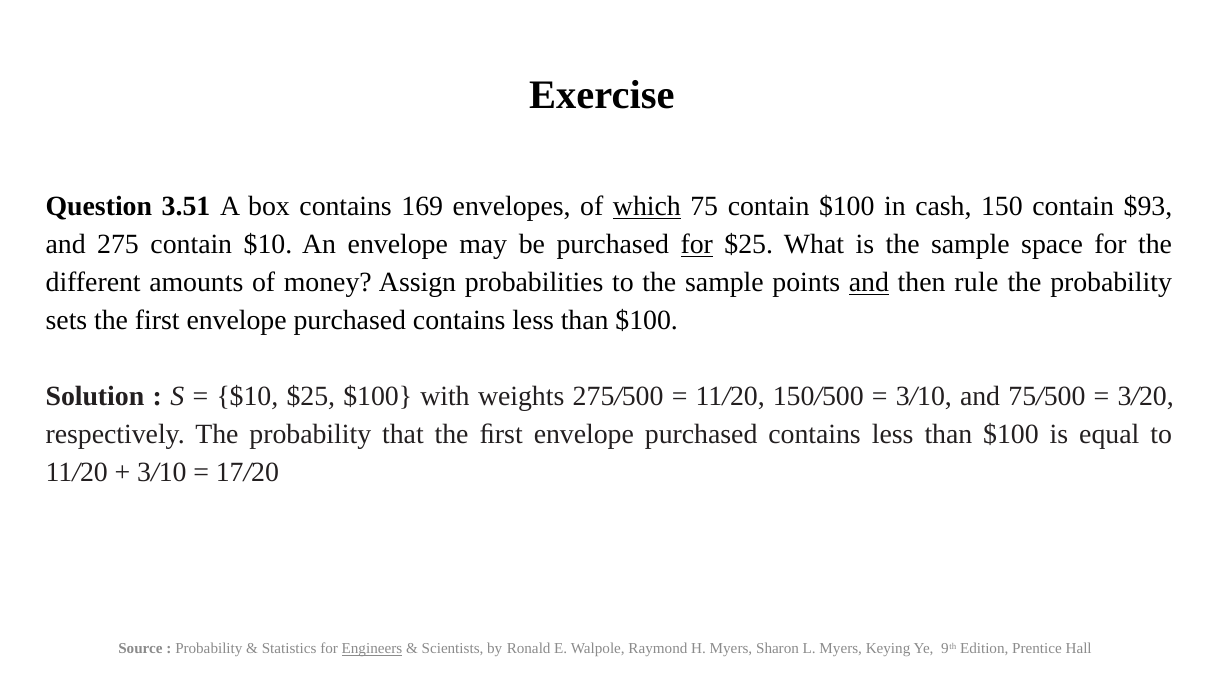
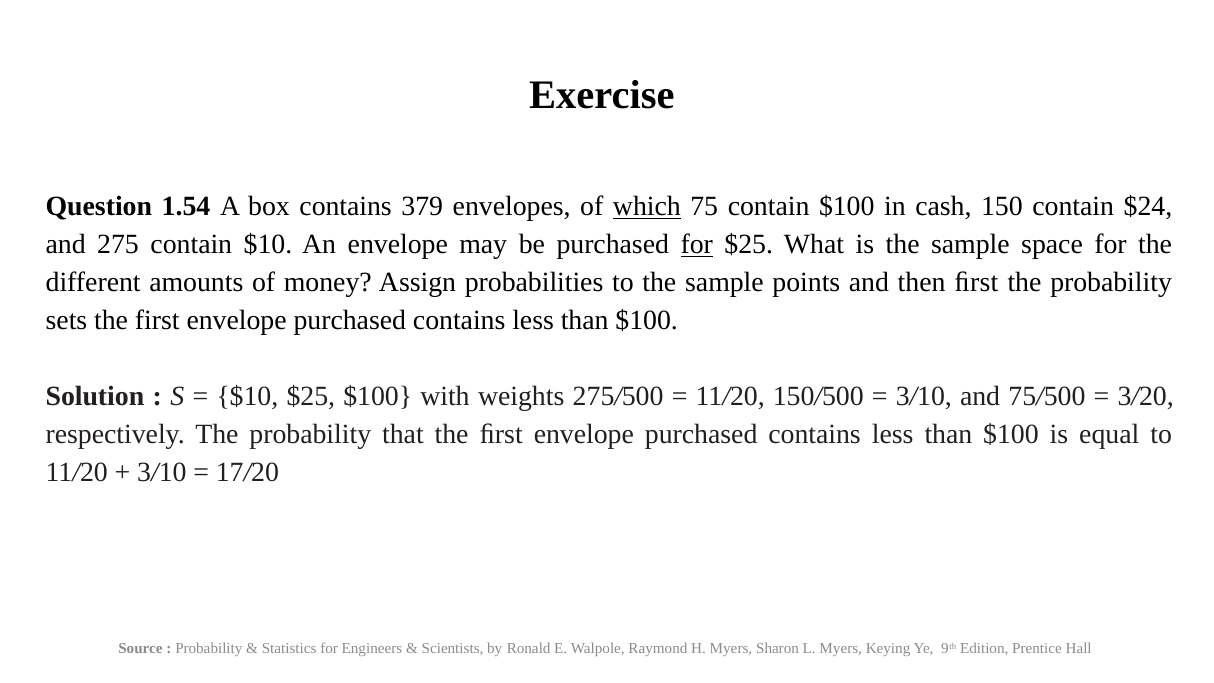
3.51: 3.51 -> 1.54
169: 169 -> 379
$93: $93 -> $24
and at (869, 282) underline: present -> none
then rule: rule -> ﬁrst
Engineers underline: present -> none
